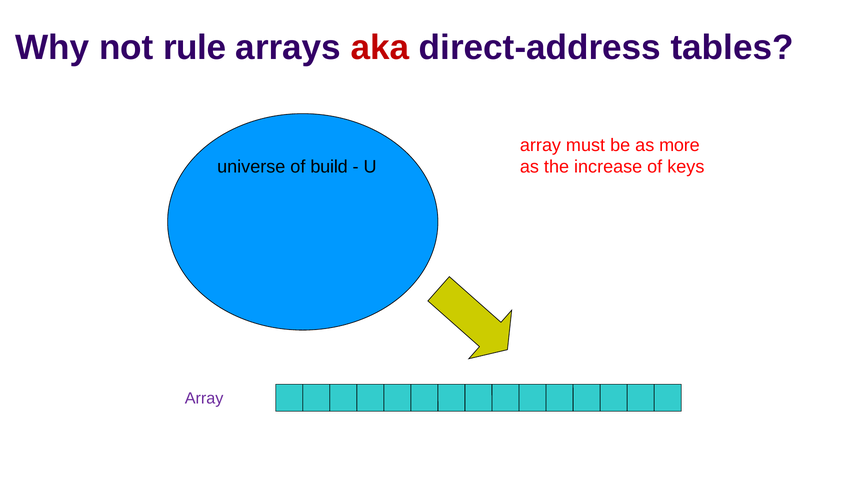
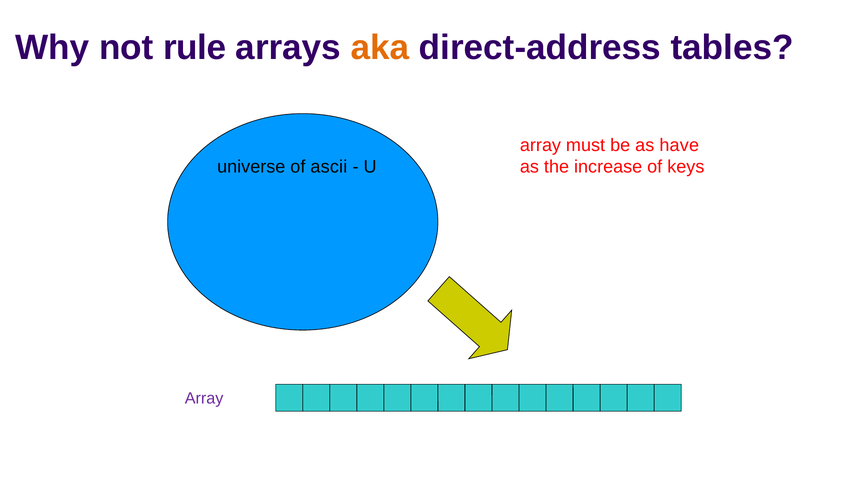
aka colour: red -> orange
more: more -> have
build: build -> ascii
